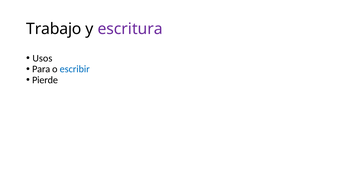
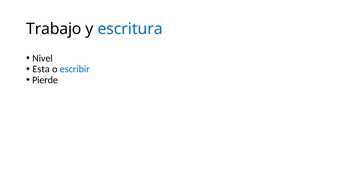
escritura colour: purple -> blue
Usos: Usos -> Nivel
Para: Para -> Esta
